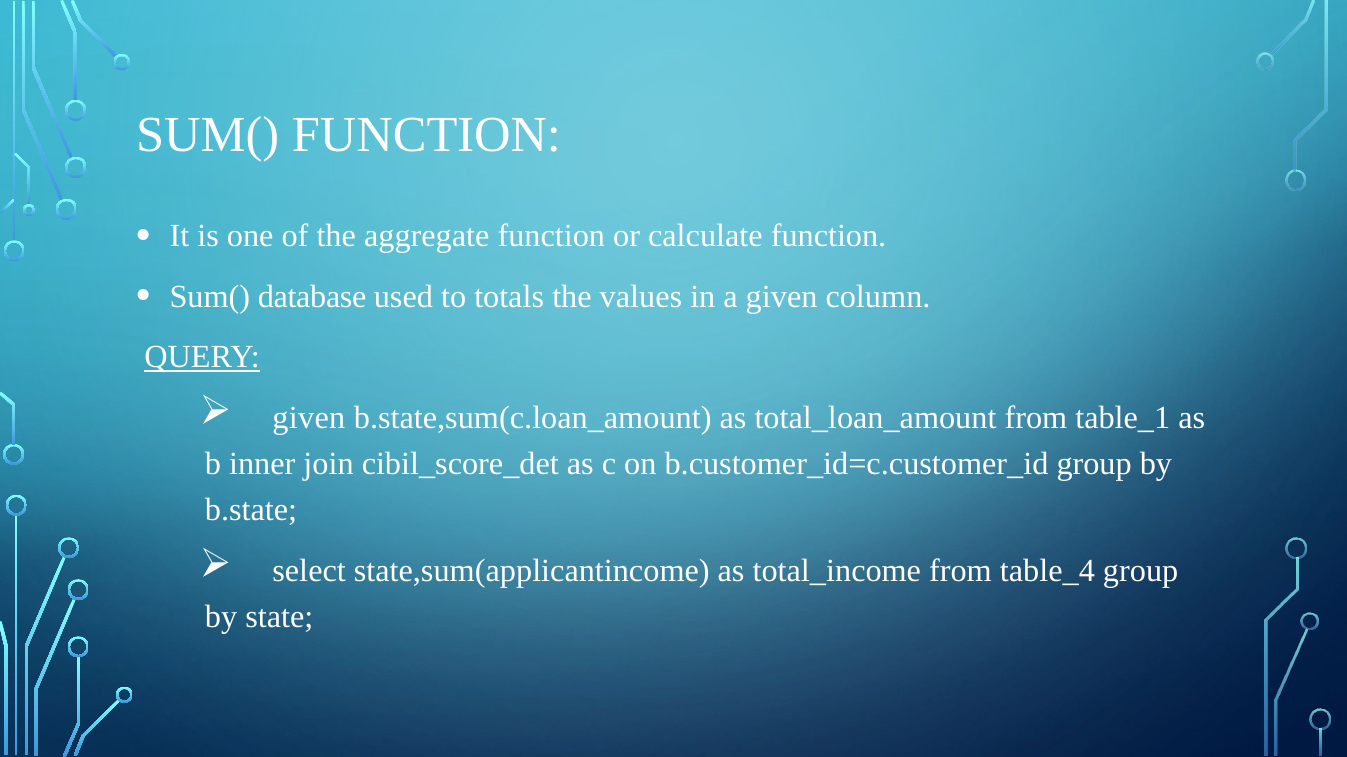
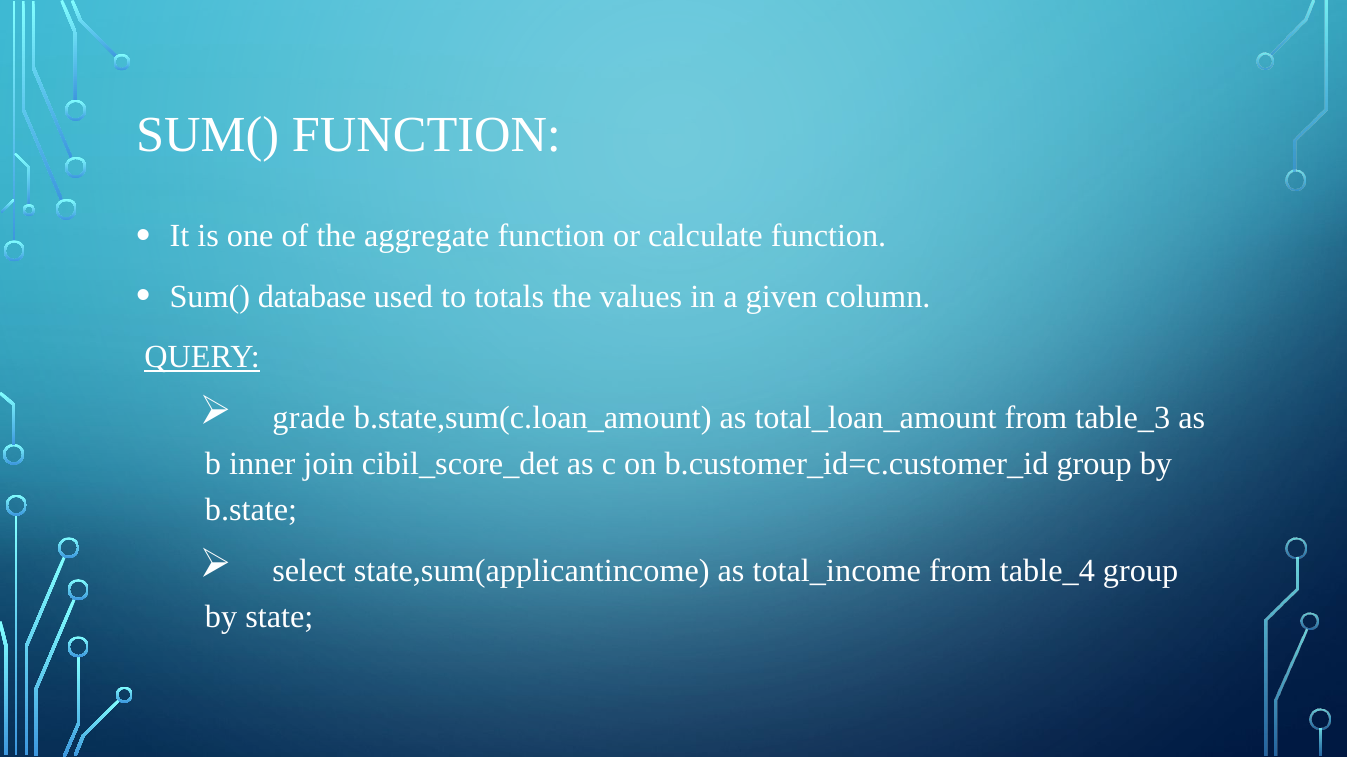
given at (309, 418): given -> grade
table_1: table_1 -> table_3
